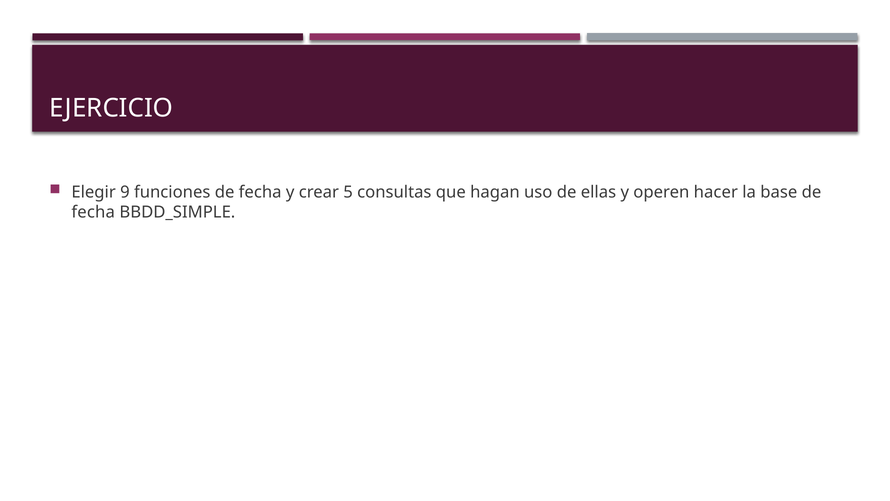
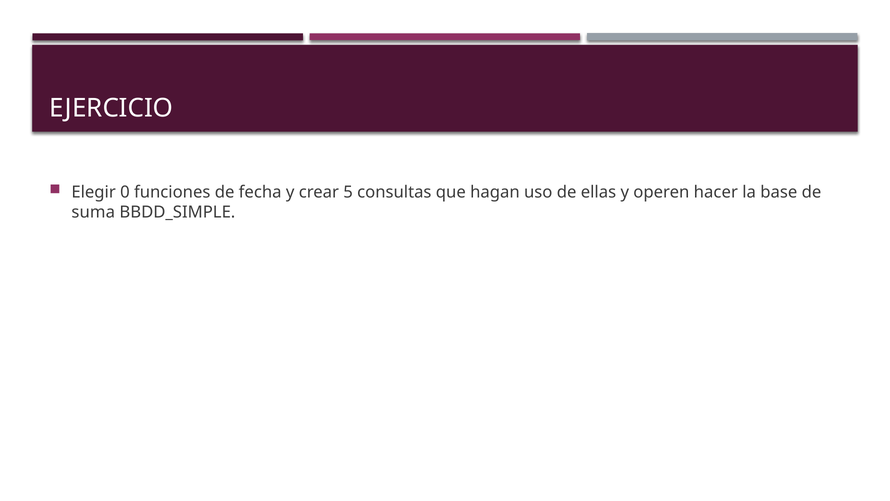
9: 9 -> 0
fecha at (93, 212): fecha -> suma
